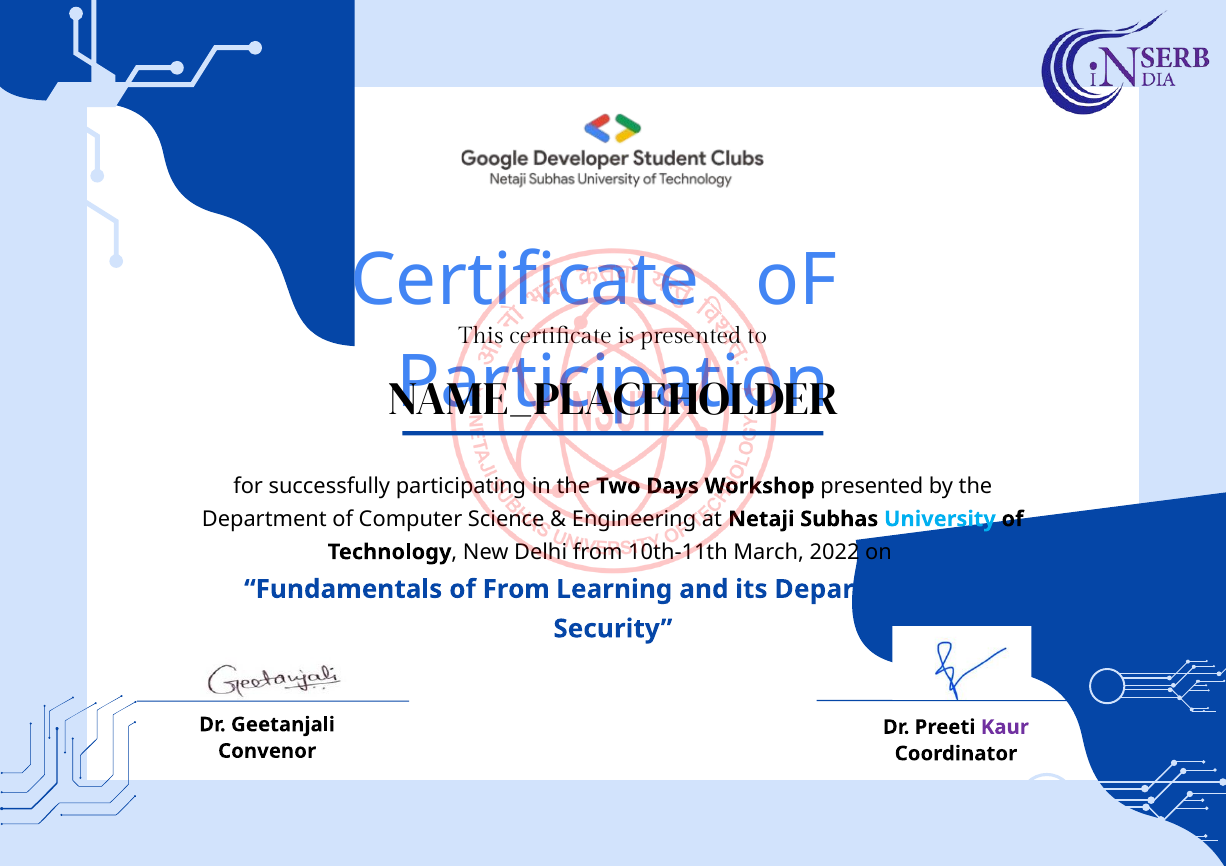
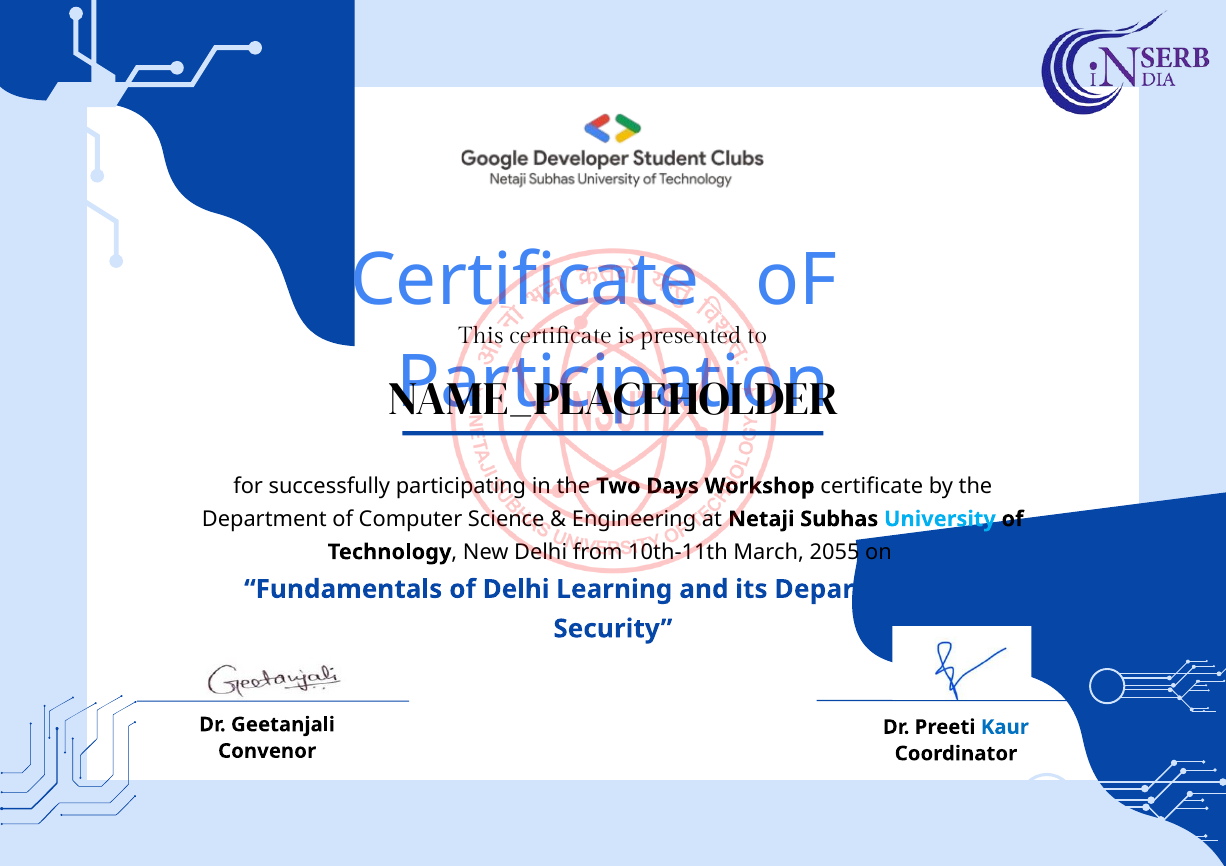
presented at (872, 486): presented -> certificate
2022: 2022 -> 2055
of From: From -> Delhi
Kaur colour: purple -> blue
